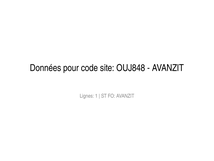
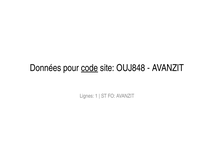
code underline: none -> present
